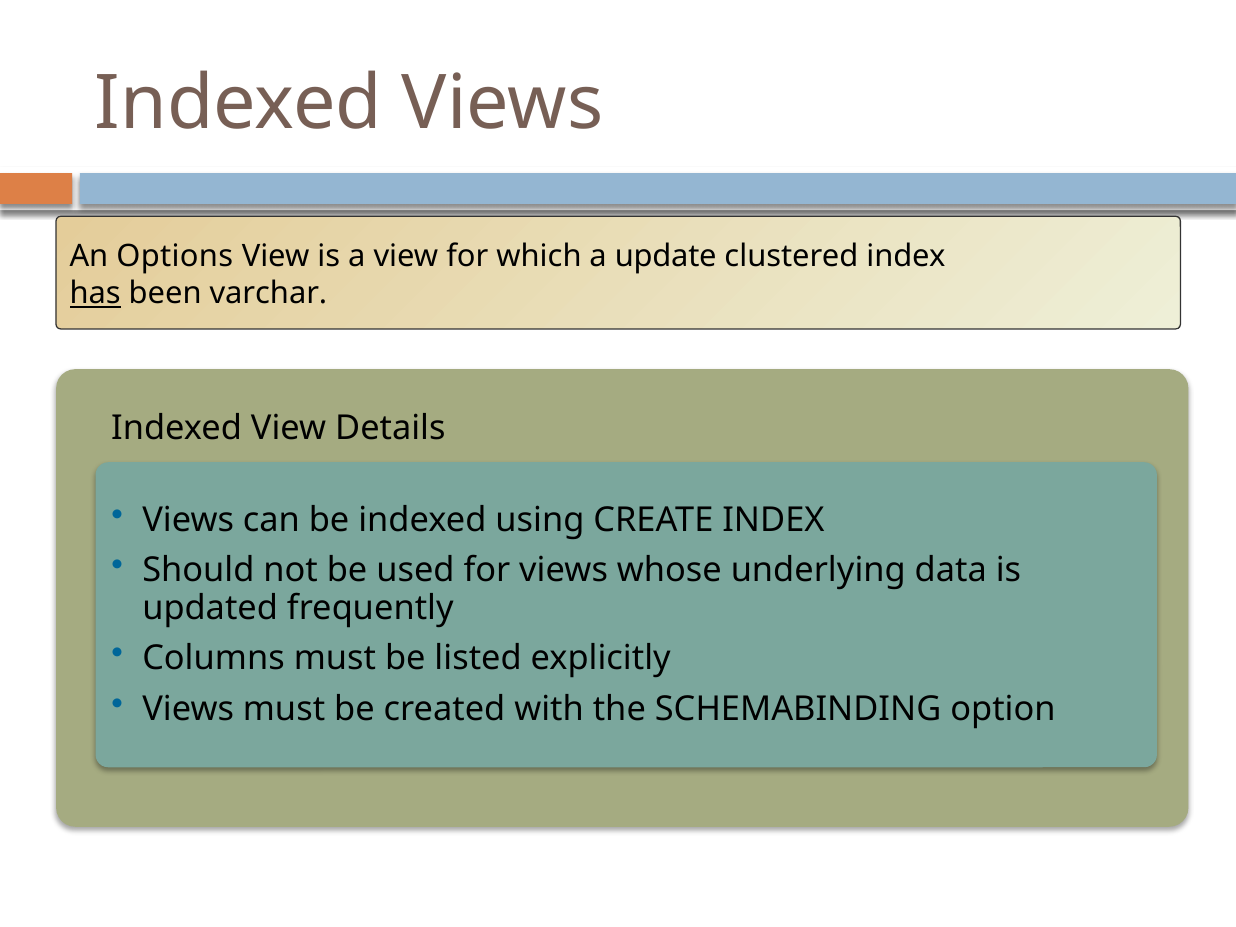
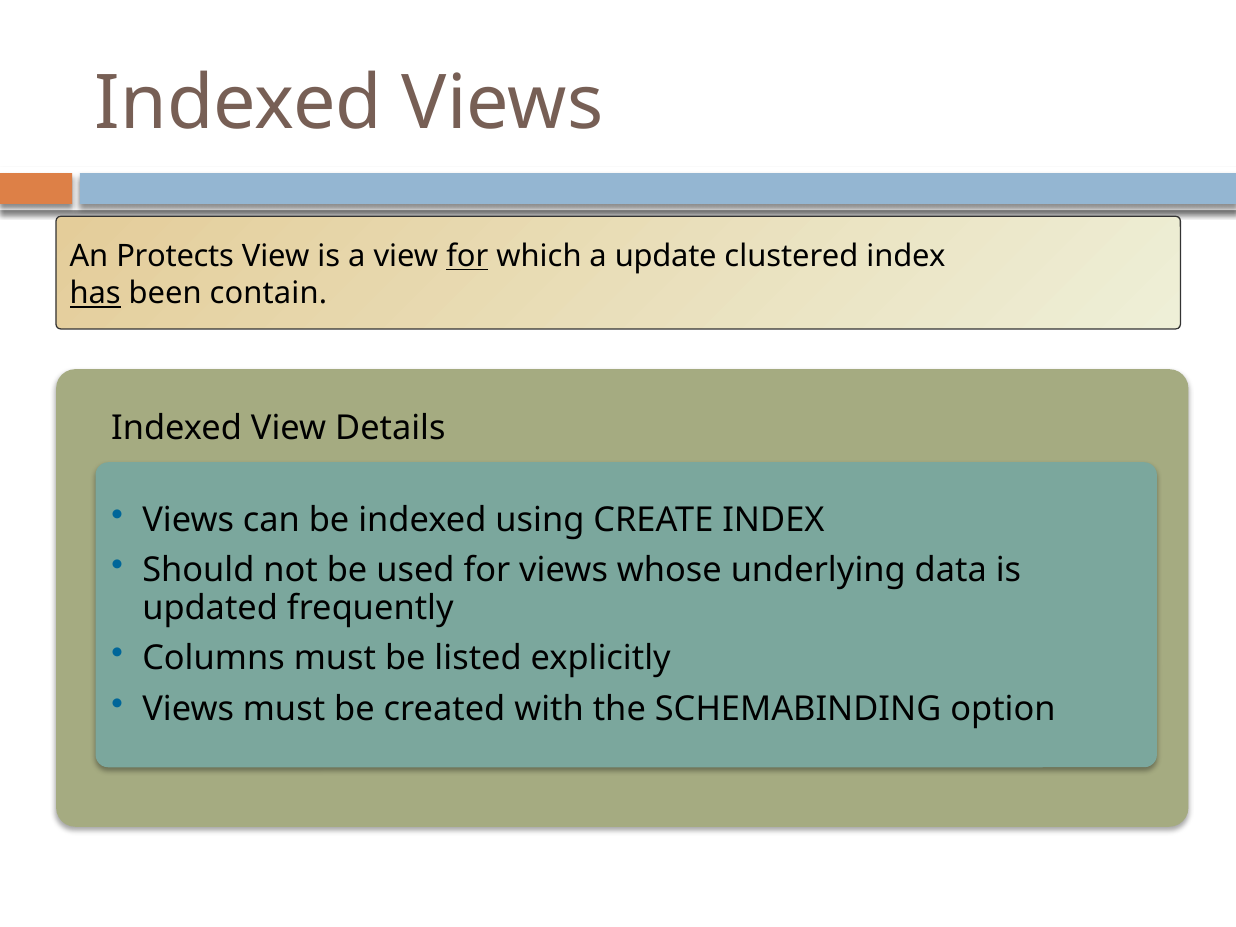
Options: Options -> Protects
for at (467, 256) underline: none -> present
varchar: varchar -> contain
